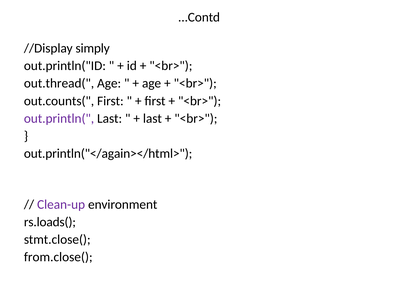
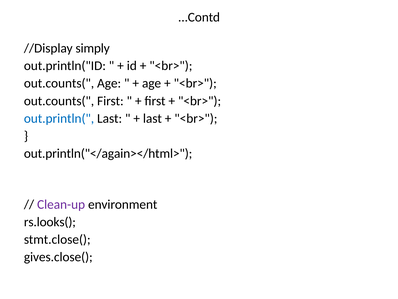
out.thread( at (59, 83): out.thread( -> out.counts(
out.println( colour: purple -> blue
rs.loads(: rs.loads( -> rs.looks(
from.close(: from.close( -> gives.close(
